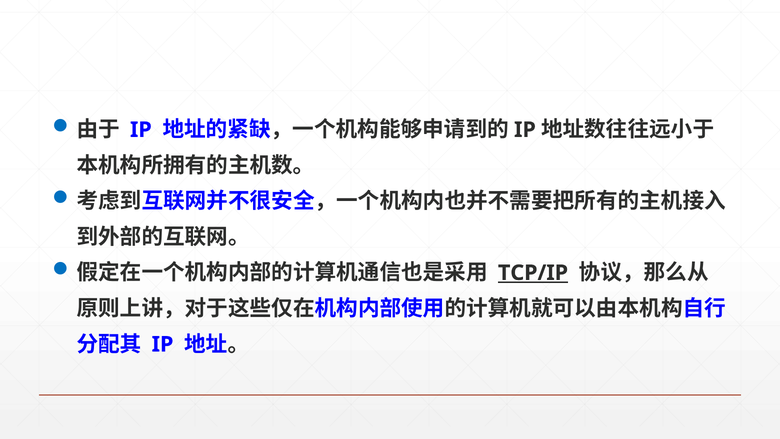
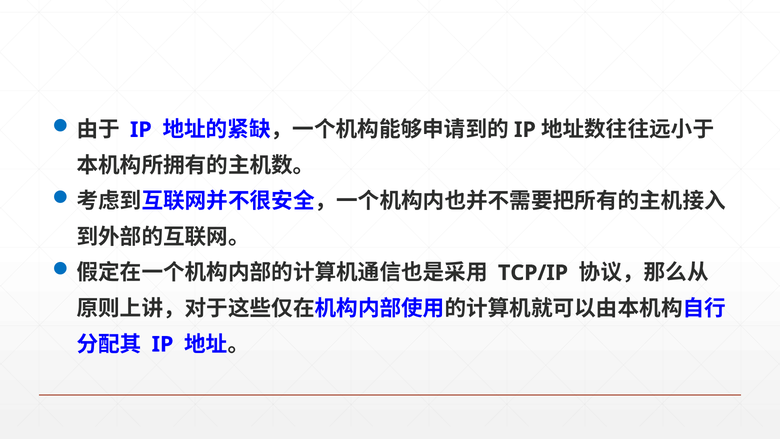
TCP/IP underline: present -> none
